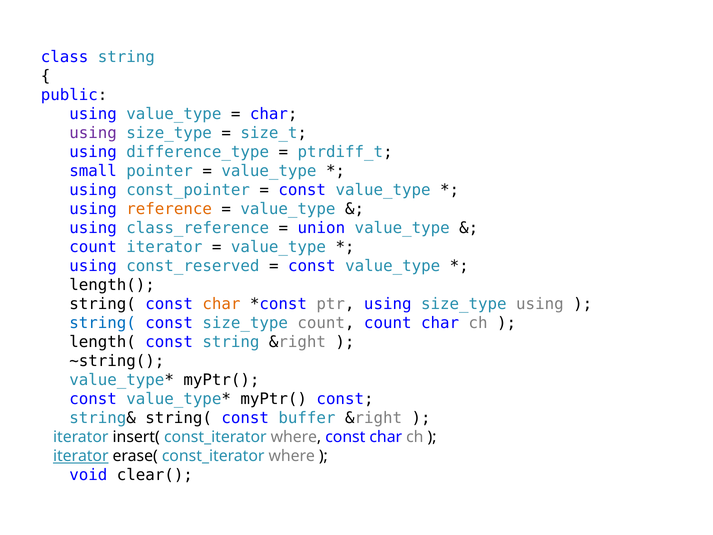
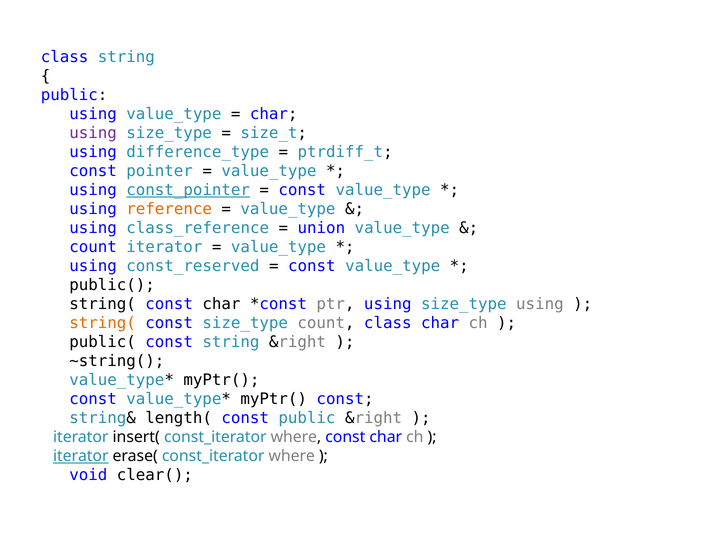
small at (93, 171): small -> const
const_pointer underline: none -> present
length( at (112, 285): length( -> public(
char at (221, 304) colour: orange -> black
string( at (103, 323) colour: blue -> orange
count count: count -> class
length( at (103, 342): length( -> public(
string& string(: string( -> length(
const buffer: buffer -> public
